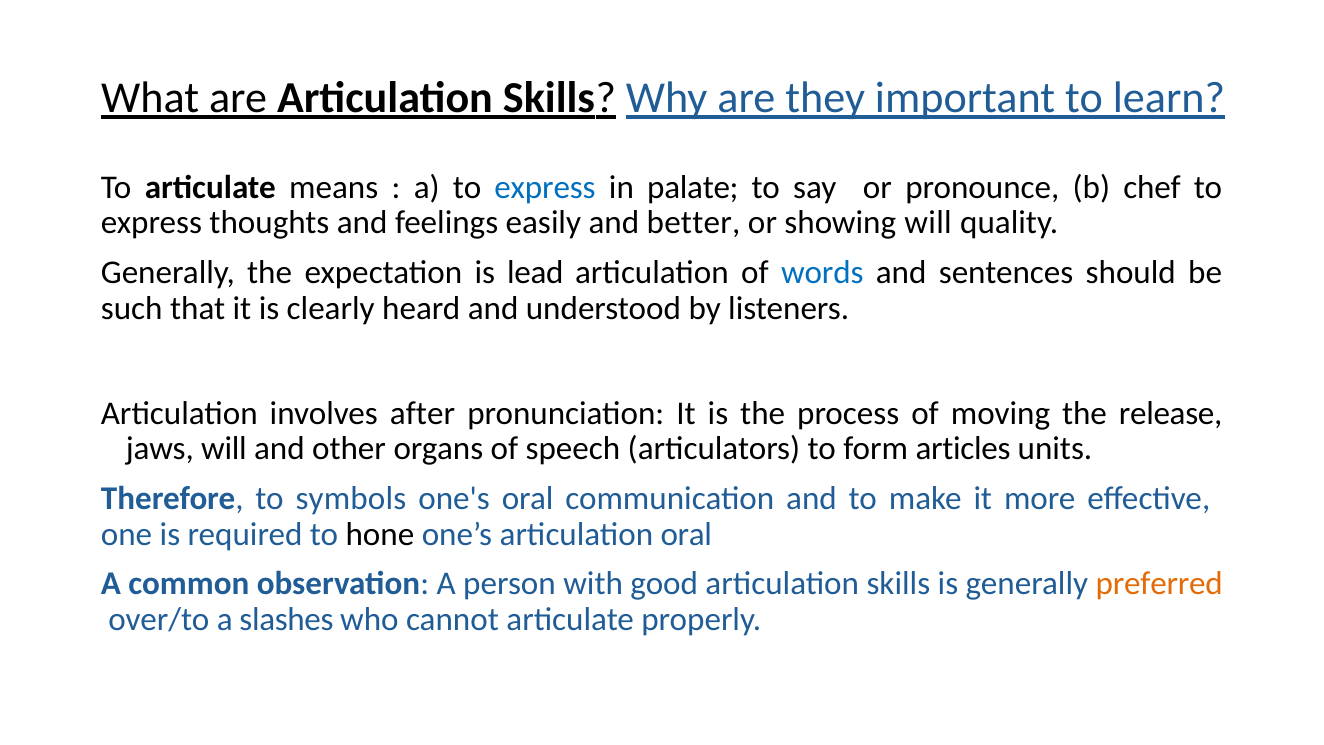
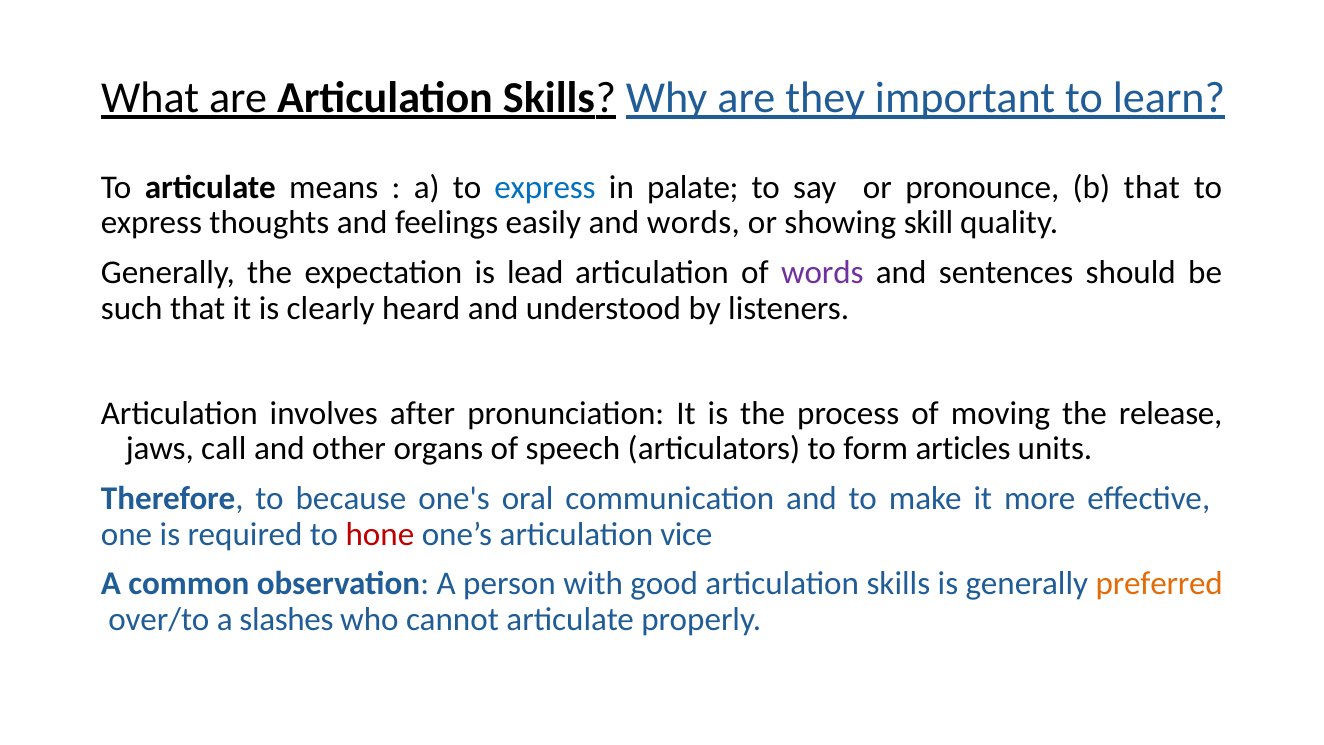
b chef: chef -> that
and better: better -> words
showing will: will -> skill
words at (822, 272) colour: blue -> purple
jaws will: will -> call
symbols: symbols -> because
hone colour: black -> red
articulation oral: oral -> vice
